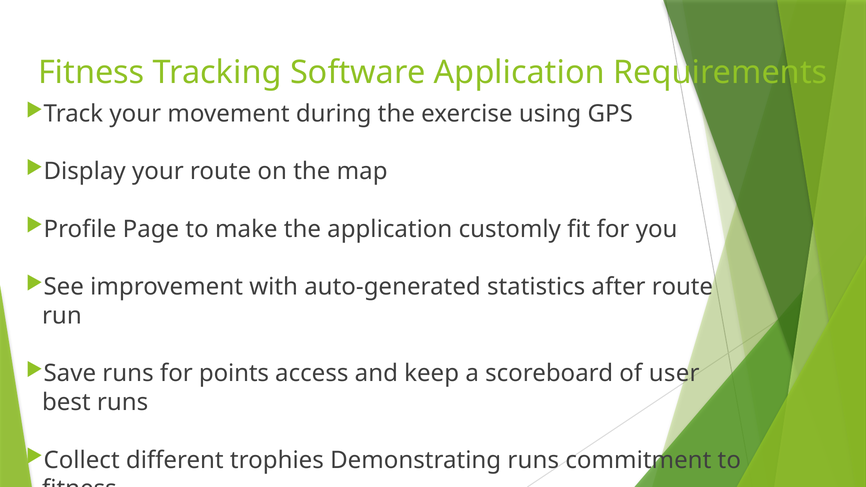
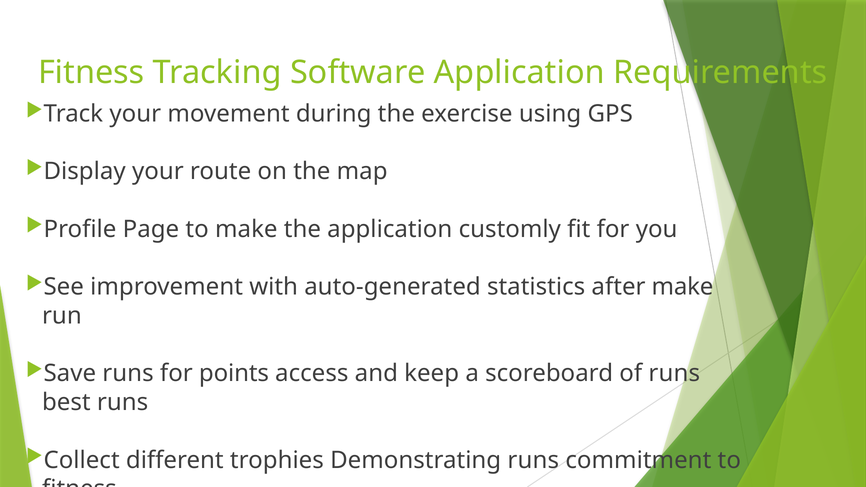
after route: route -> make
of user: user -> runs
